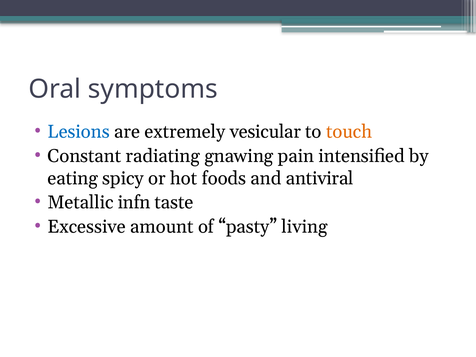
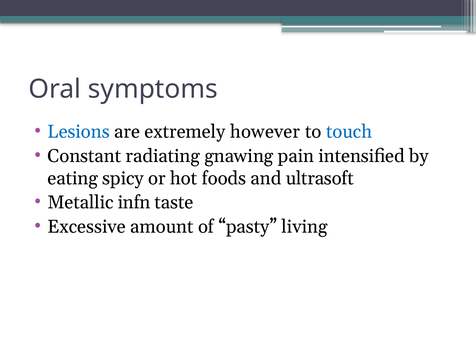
vesicular: vesicular -> however
touch colour: orange -> blue
antiviral: antiviral -> ultrasoft
